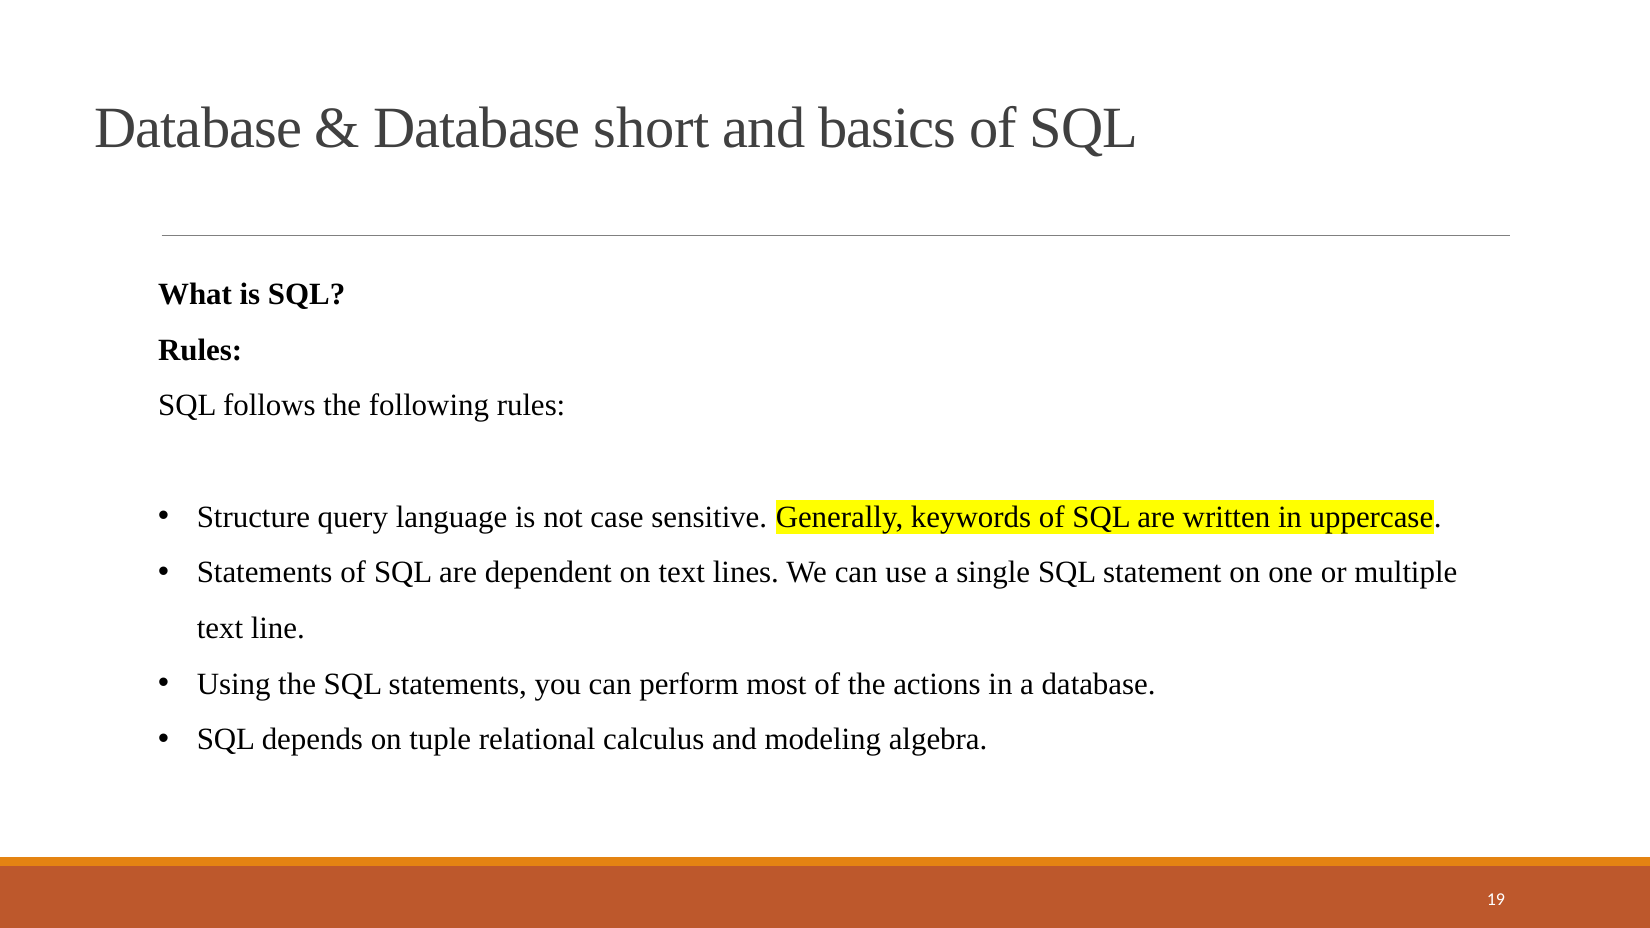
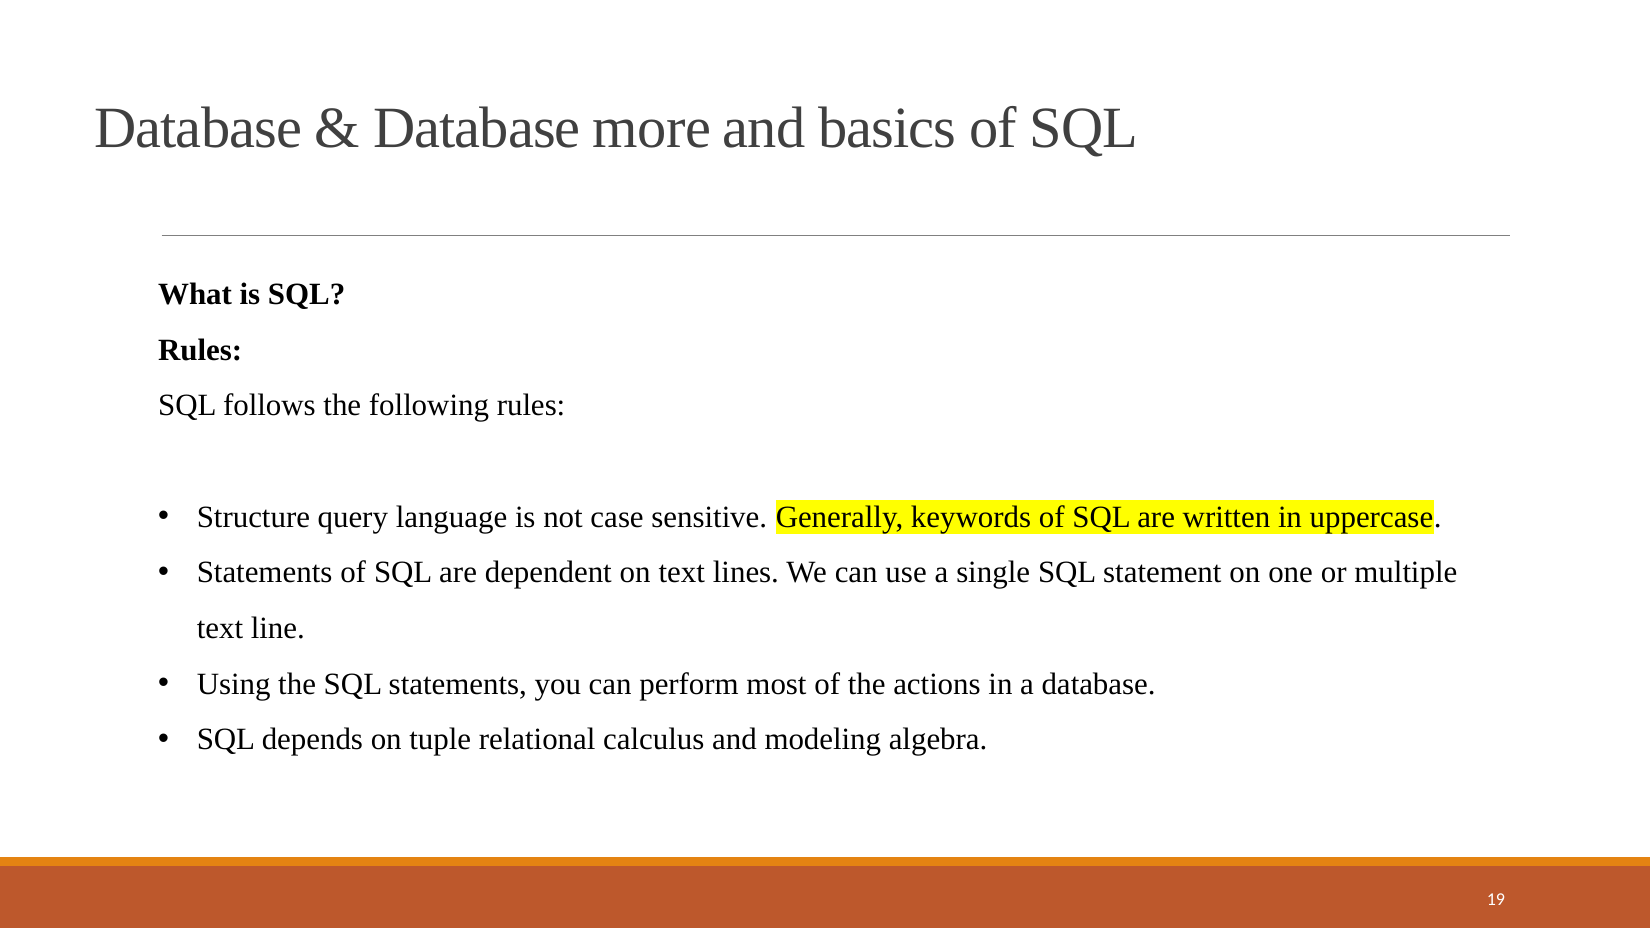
short: short -> more
